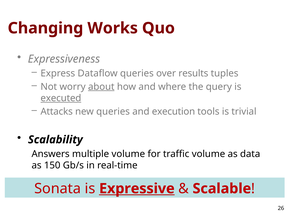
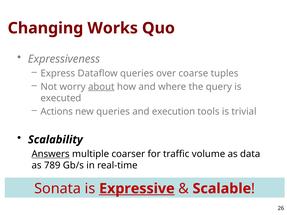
results: results -> coarse
executed underline: present -> none
Attacks: Attacks -> Actions
Answers underline: none -> present
multiple volume: volume -> coarser
150: 150 -> 789
